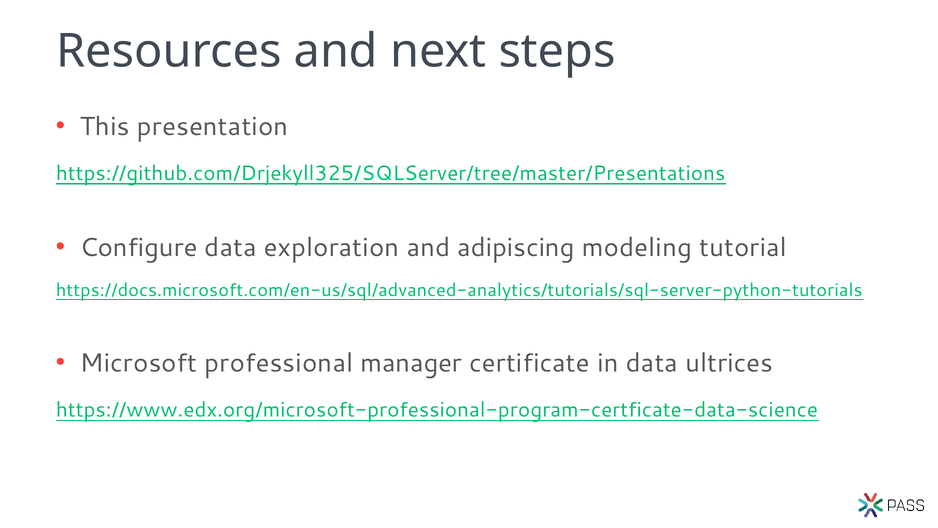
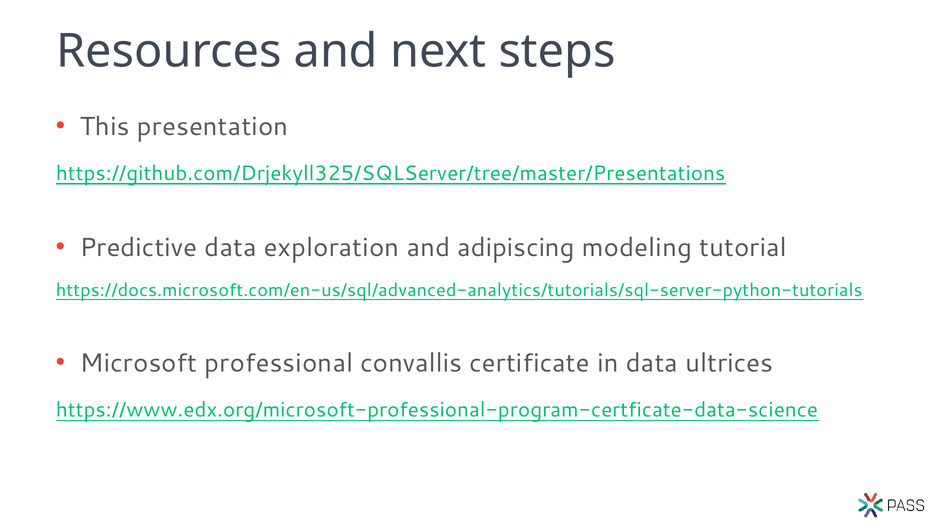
Configure: Configure -> Predictive
manager: manager -> convallis
